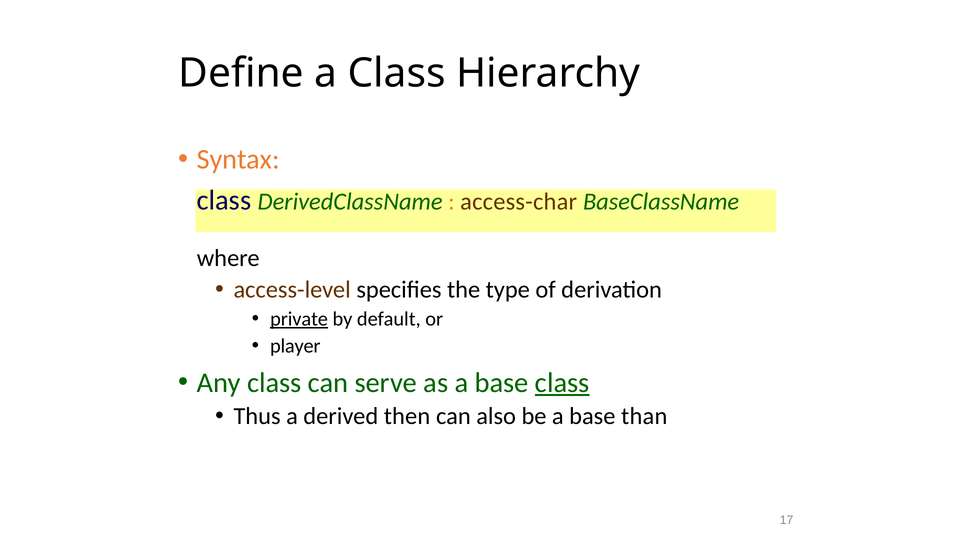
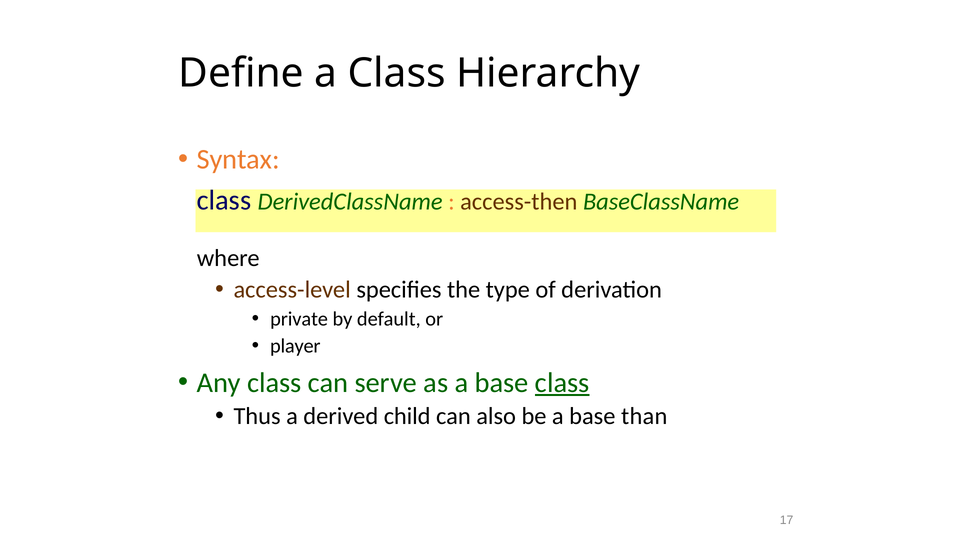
access-char: access-char -> access-then
private underline: present -> none
then: then -> child
